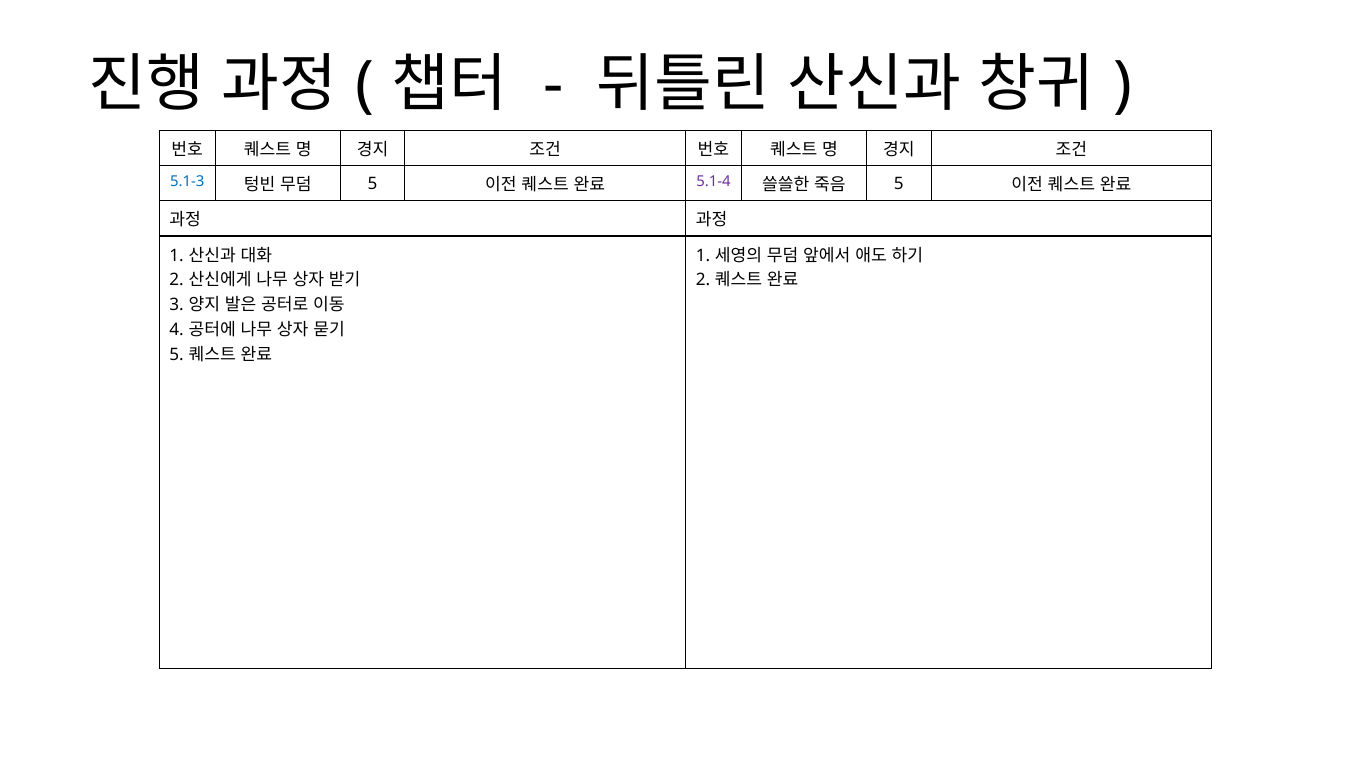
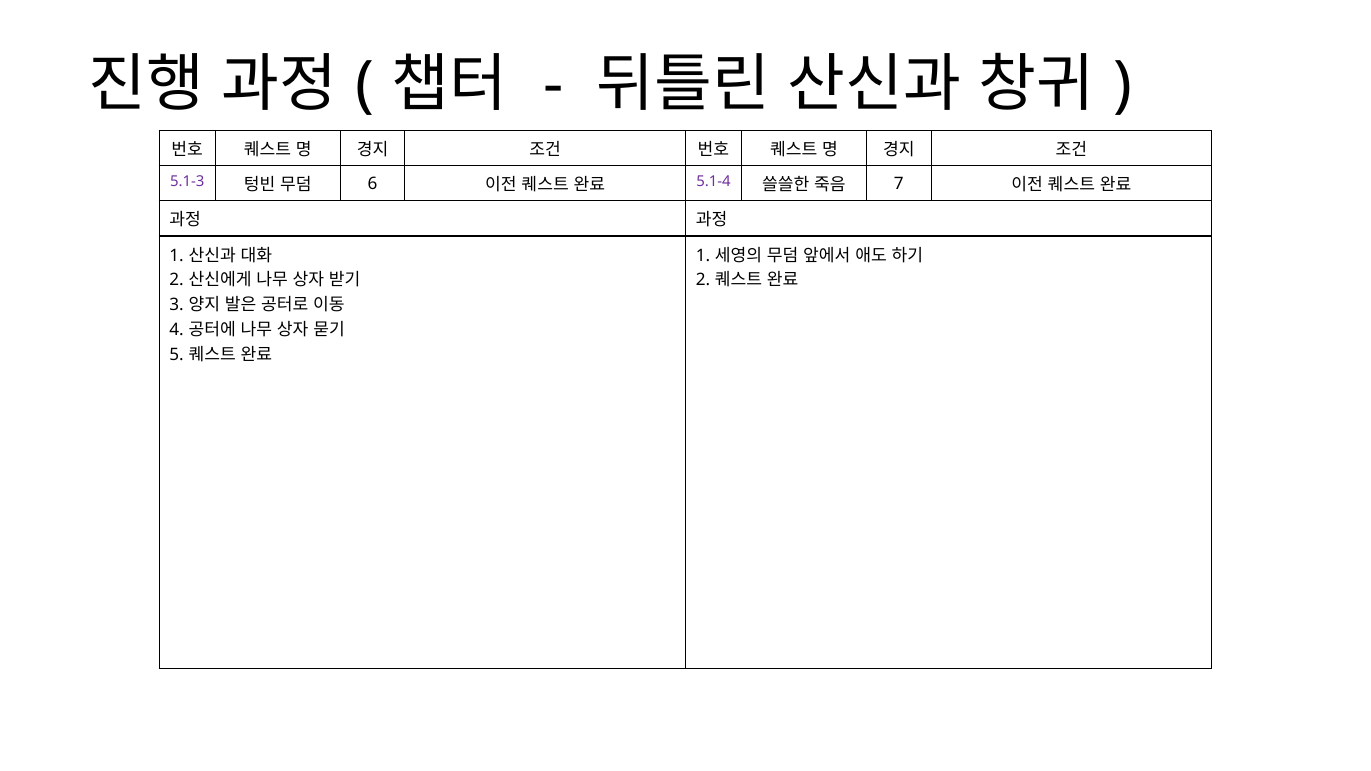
5.1-3 colour: blue -> purple
5 at (373, 184): 5 -> 6
5 at (899, 184): 5 -> 7
